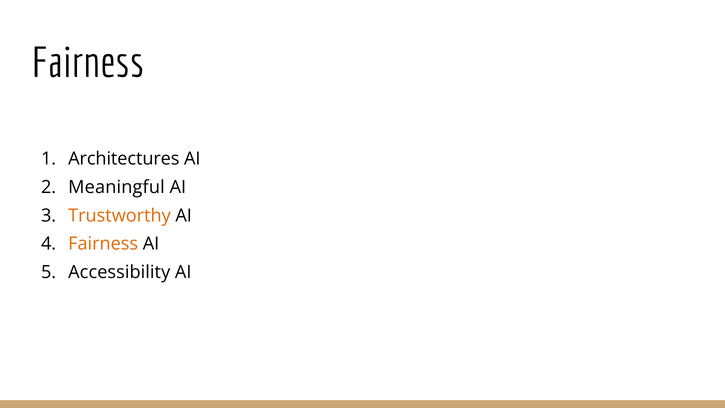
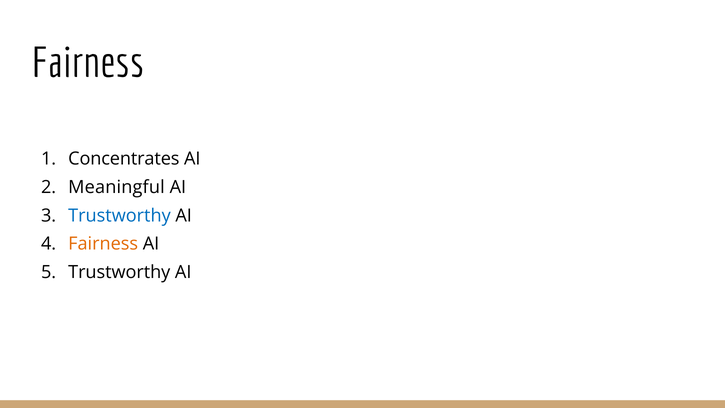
Architectures: Architectures -> Concentrates
Trustworthy at (119, 215) colour: orange -> blue
Accessibility at (119, 272): Accessibility -> Trustworthy
